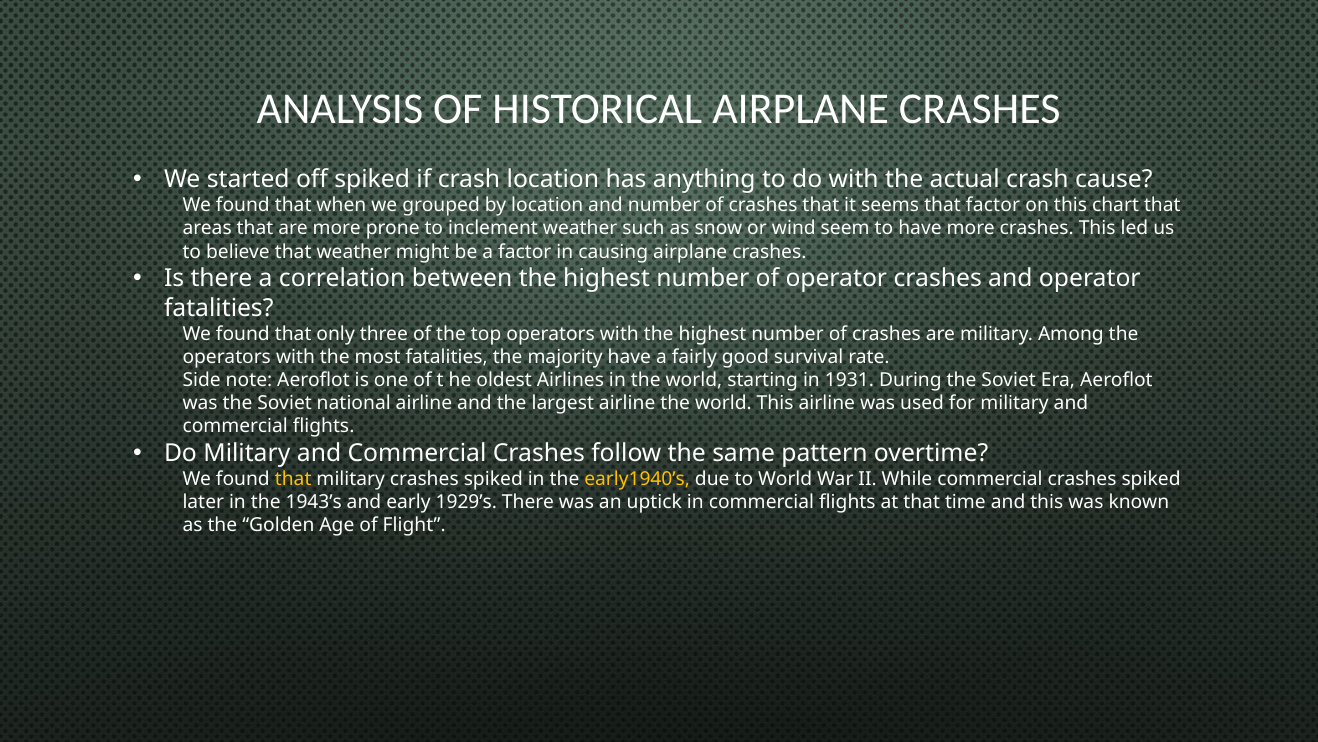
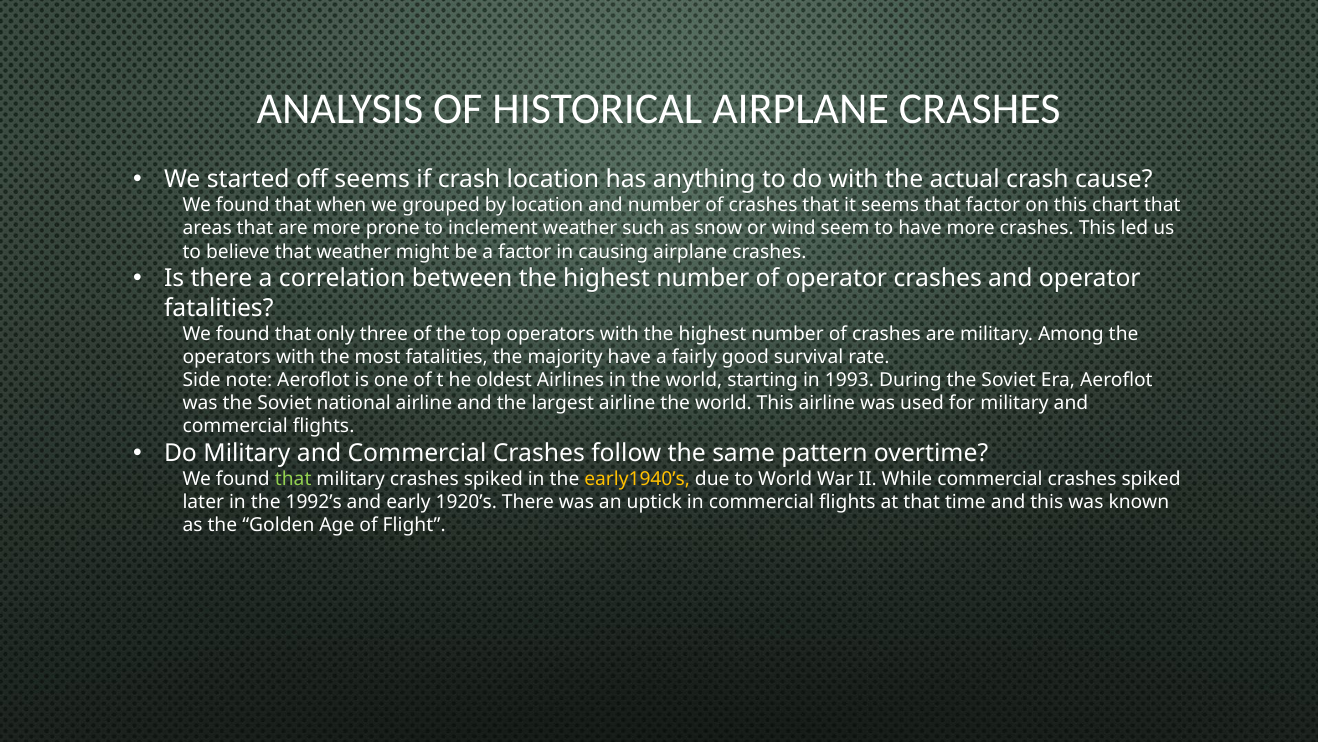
off spiked: spiked -> seems
1931: 1931 -> 1993
that at (293, 479) colour: yellow -> light green
1943’s: 1943’s -> 1992’s
1929’s: 1929’s -> 1920’s
